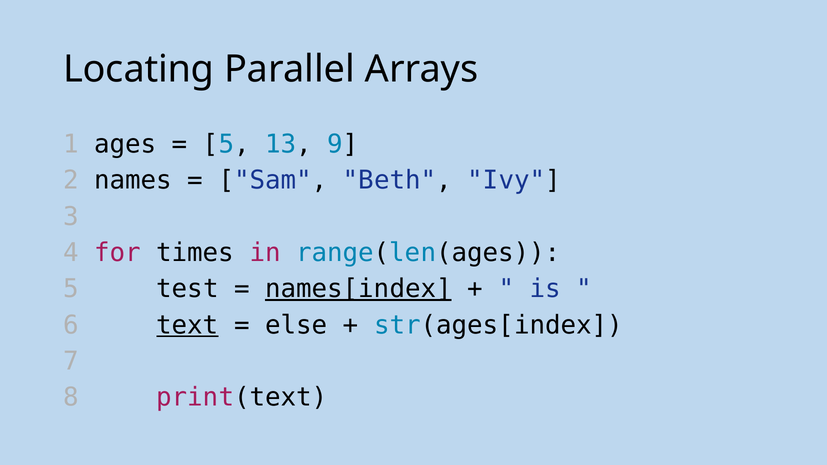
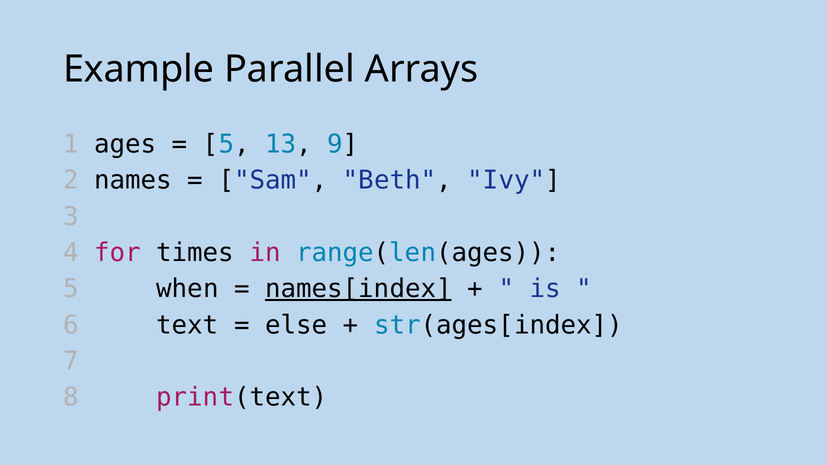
Locating: Locating -> Example
test: test -> when
text underline: present -> none
